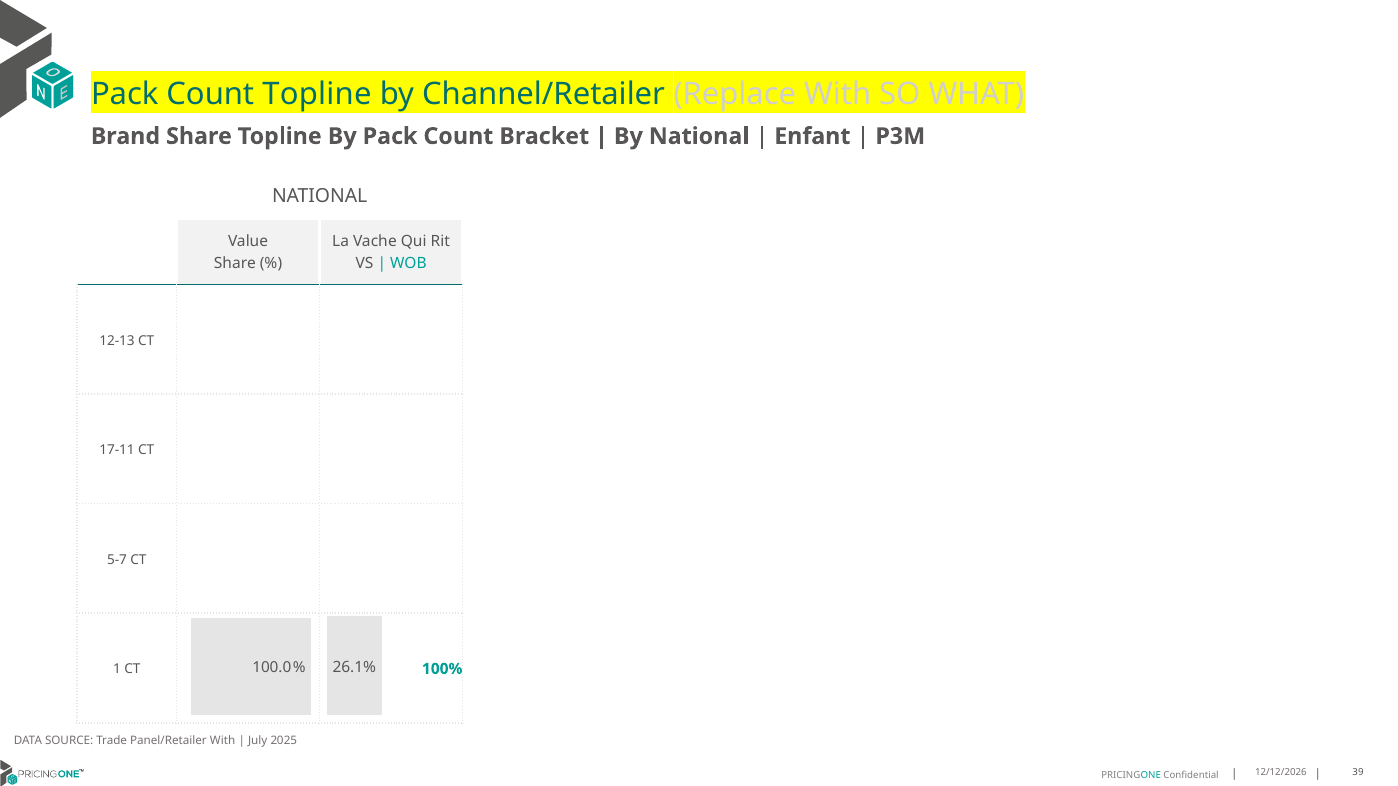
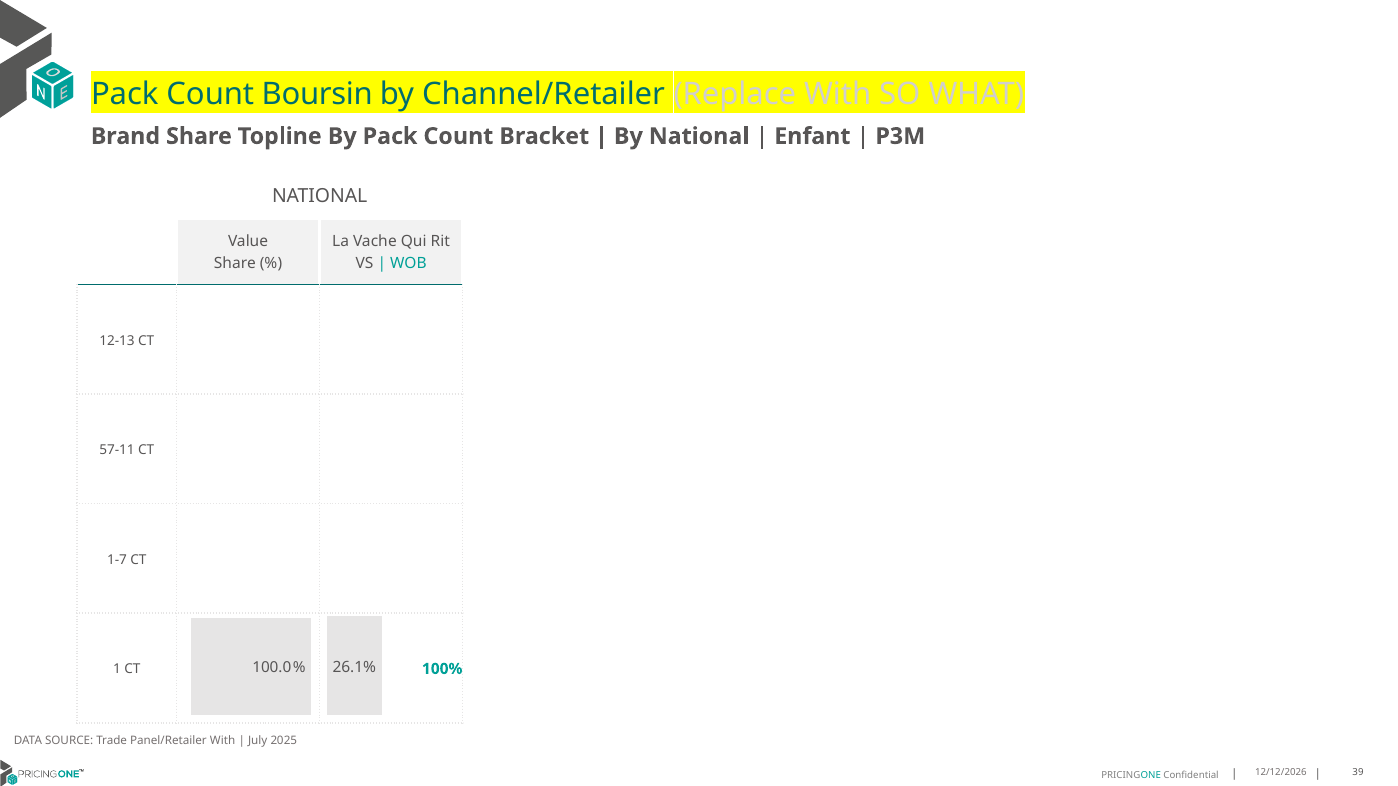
Count Topline: Topline -> Boursin
17-11: 17-11 -> 57-11
5-7: 5-7 -> 1-7
